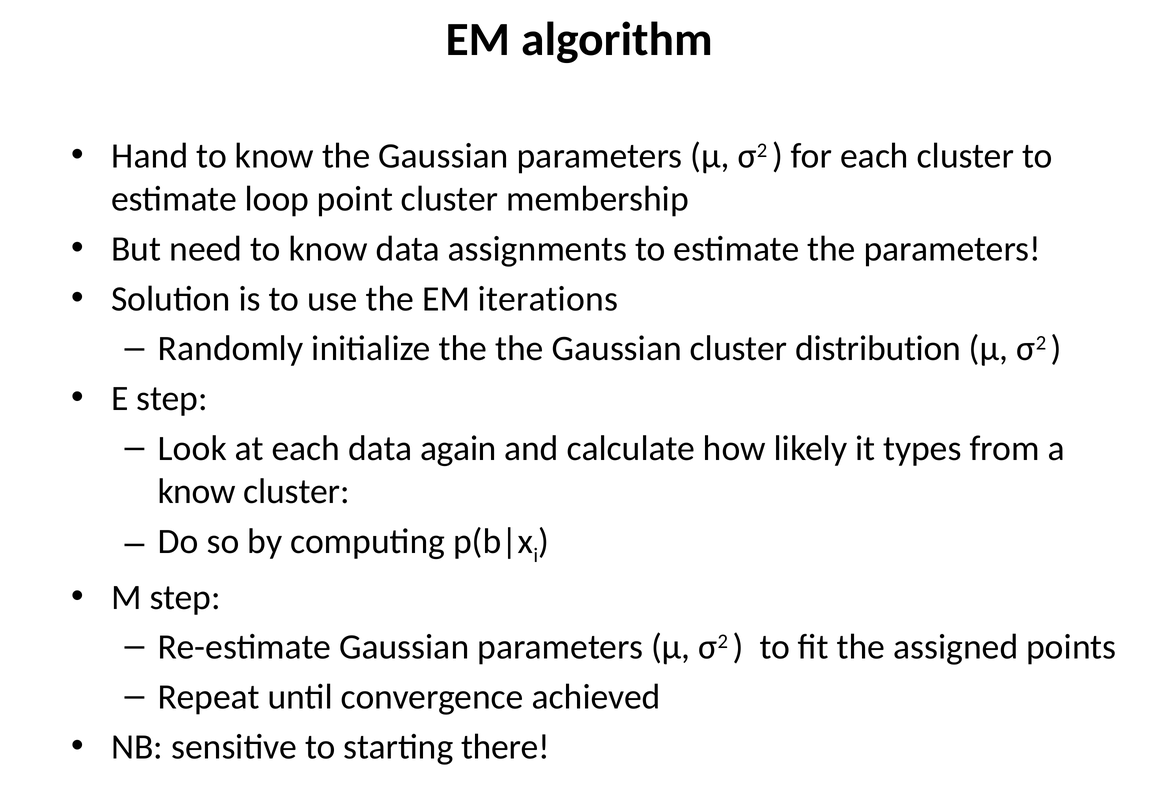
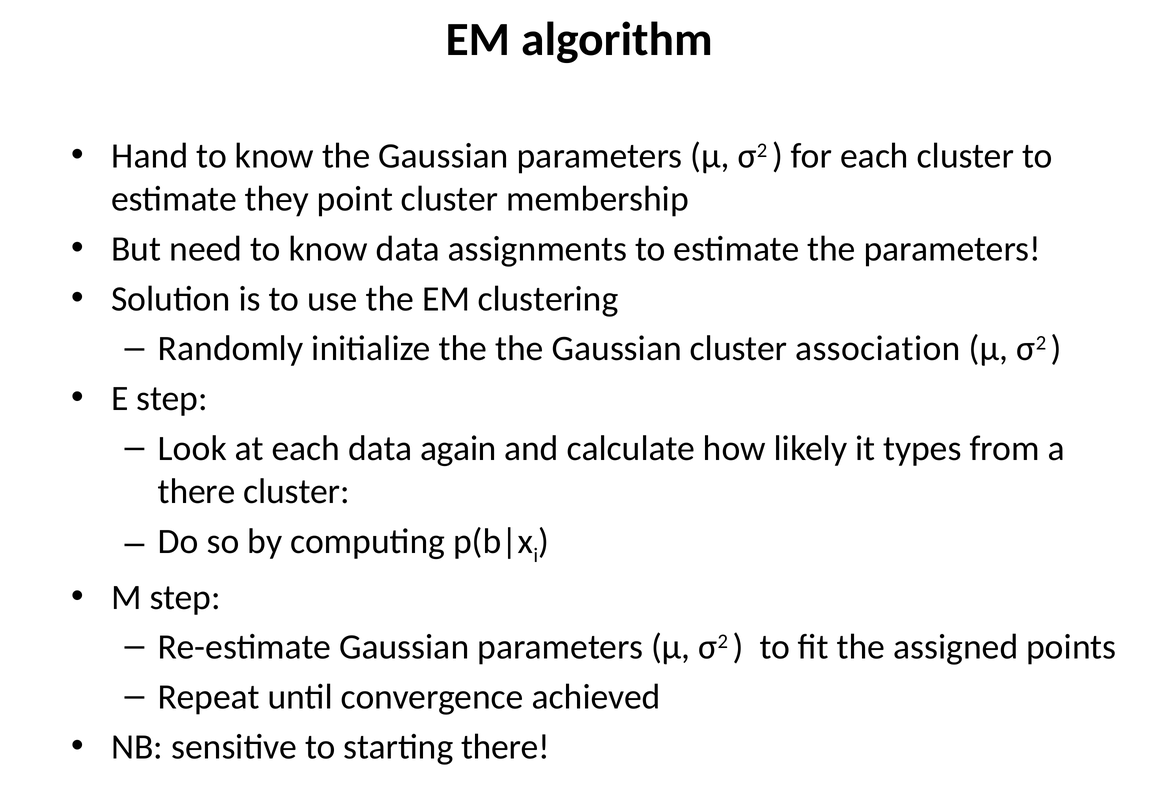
loop: loop -> they
iterations: iterations -> clustering
distribution: distribution -> association
know at (197, 491): know -> there
